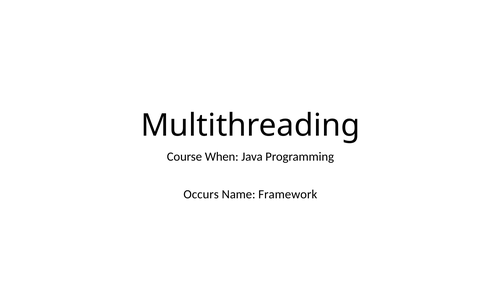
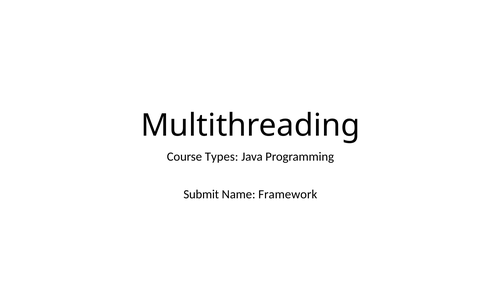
When: When -> Types
Occurs: Occurs -> Submit
